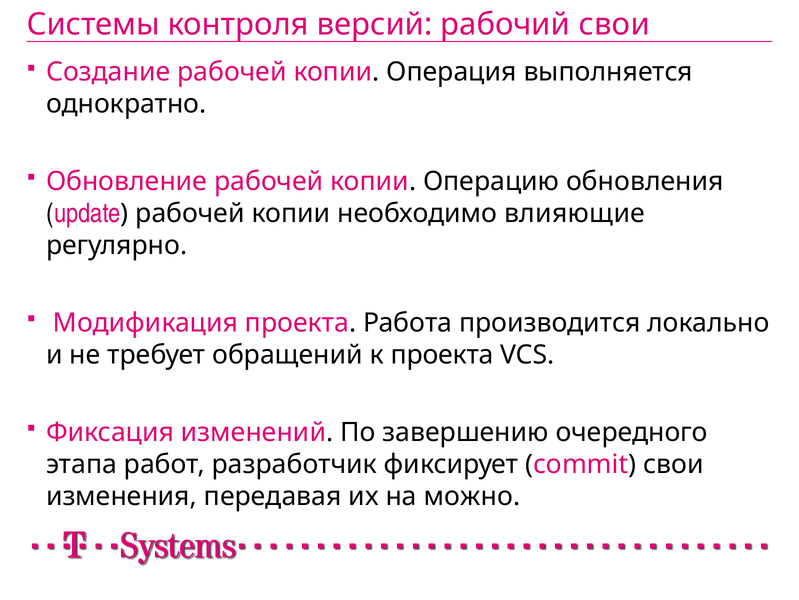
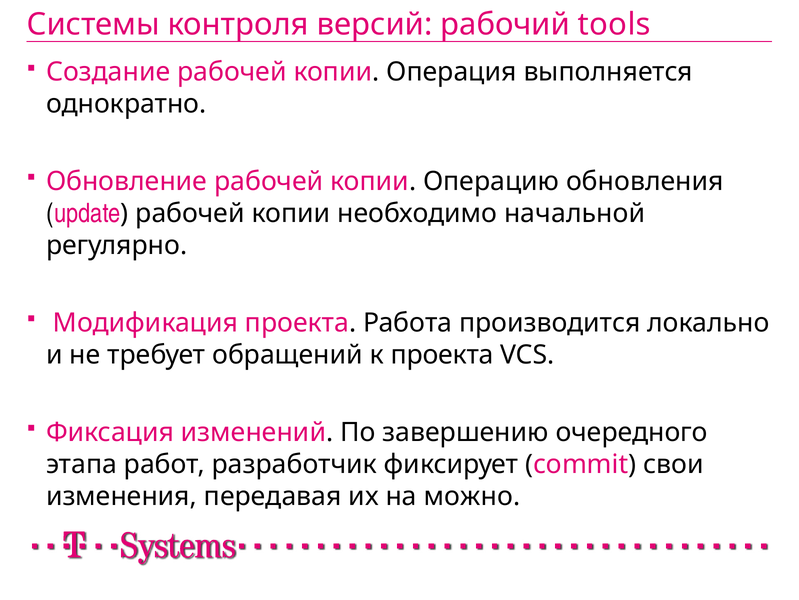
рабочий свои: свои -> tools
влияющие: влияющие -> начальной
